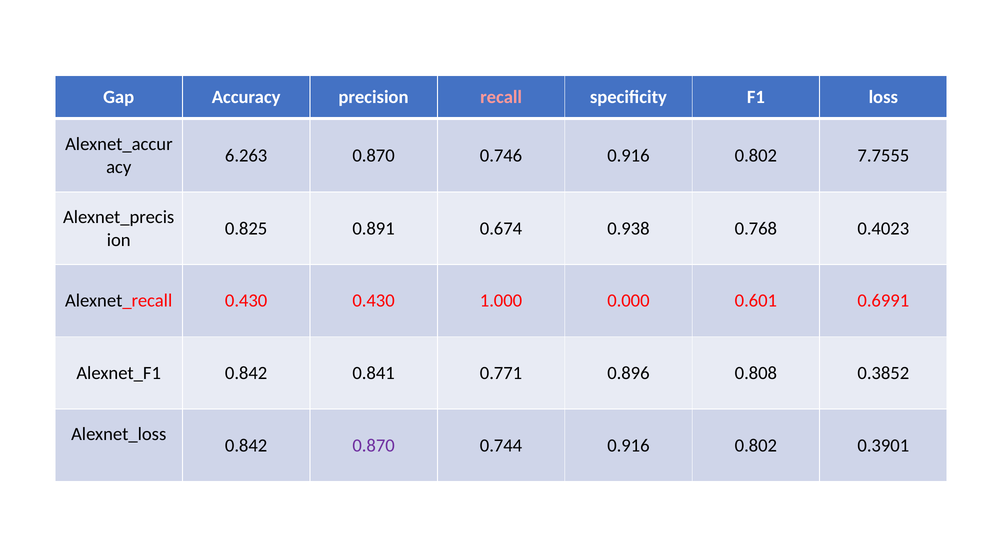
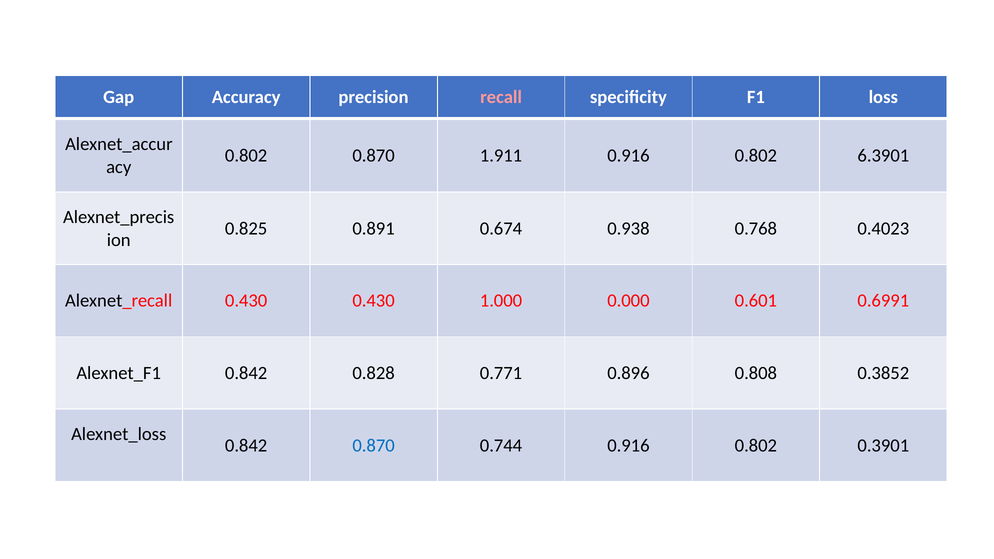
6.263 at (246, 156): 6.263 -> 0.802
0.746: 0.746 -> 1.911
7.7555: 7.7555 -> 6.3901
0.841: 0.841 -> 0.828
0.870 at (374, 446) colour: purple -> blue
